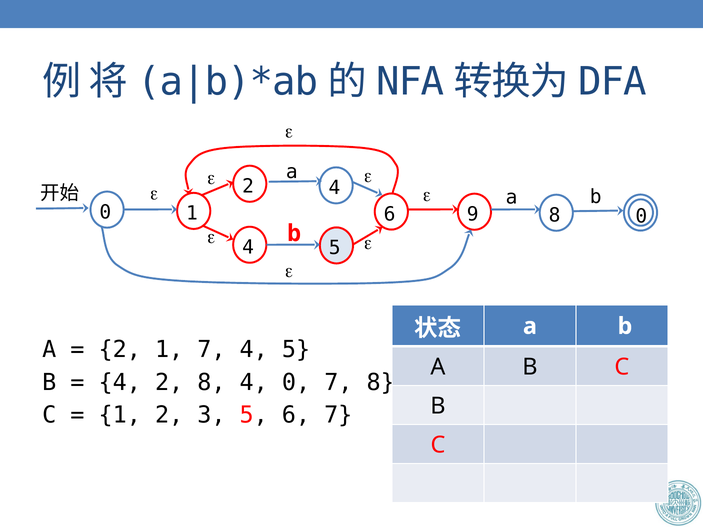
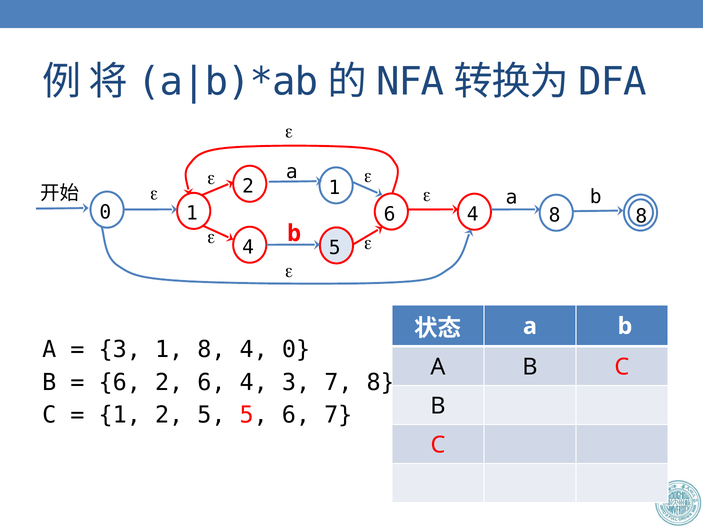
2 4: 4 -> 1
0 at (641, 216): 0 -> 8
9 at (473, 214): 9 -> 4
2 at (120, 350): 2 -> 3
7 at (211, 350): 7 -> 8
5 at (296, 350): 5 -> 0
4 at (120, 383): 4 -> 6
2 8: 8 -> 6
4 0: 0 -> 3
2 3: 3 -> 5
